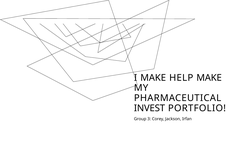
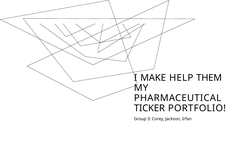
HELP MAKE: MAKE -> THEM
INVEST: INVEST -> TICKER
